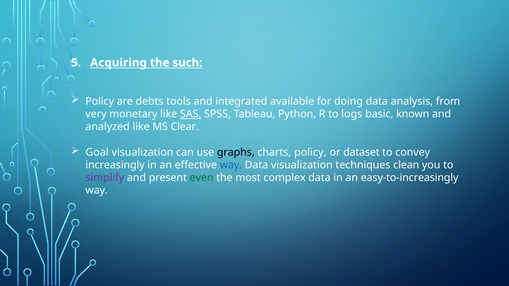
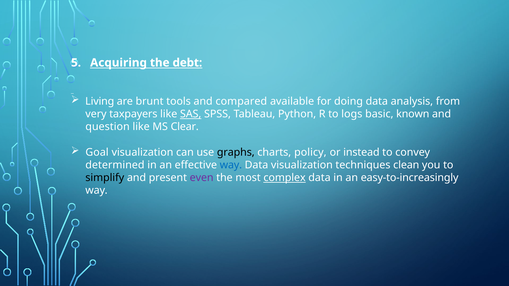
such: such -> debt
Policy at (100, 101): Policy -> Living
debts: debts -> brunt
integrated: integrated -> compared
monetary: monetary -> taxpayers
analyzed: analyzed -> question
dataset: dataset -> instead
increasingly: increasingly -> determined
simplify colour: purple -> black
even colour: green -> purple
complex underline: none -> present
